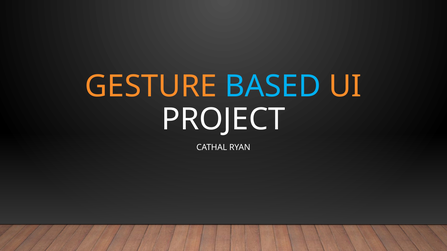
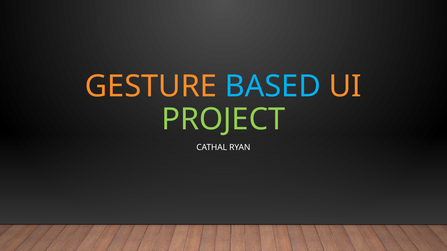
PROJECT colour: white -> light green
